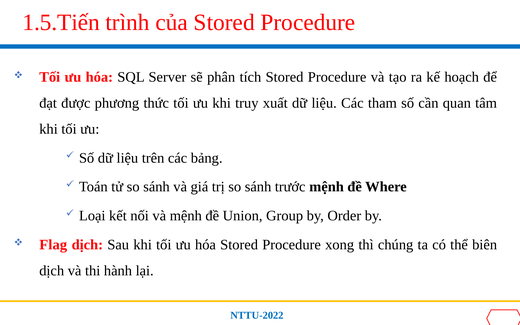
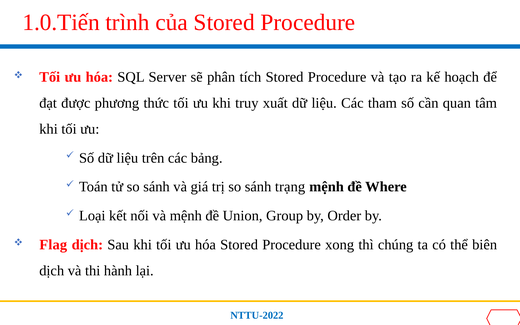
1.5.Tiến: 1.5.Tiến -> 1.0.Tiến
trước: trước -> trạng
